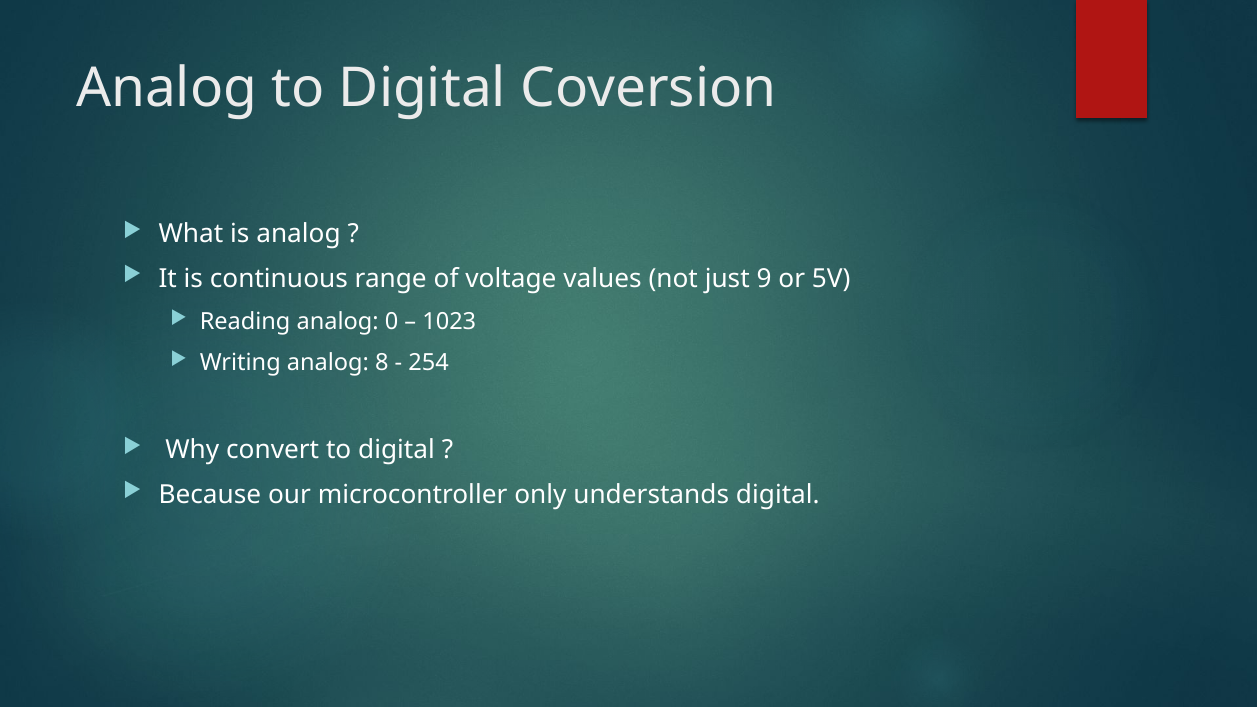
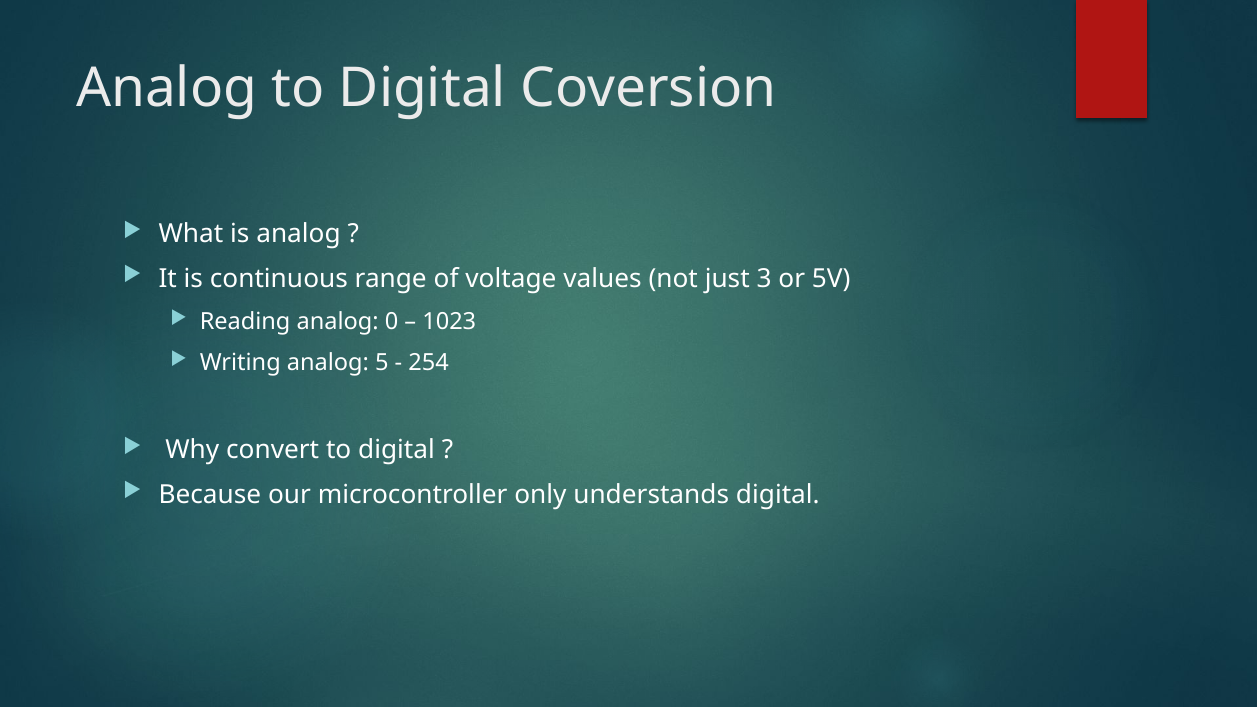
9: 9 -> 3
8: 8 -> 5
